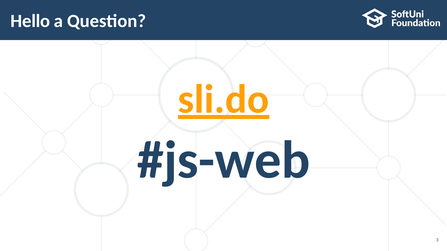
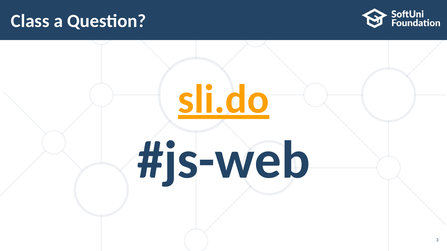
Hello: Hello -> Class
